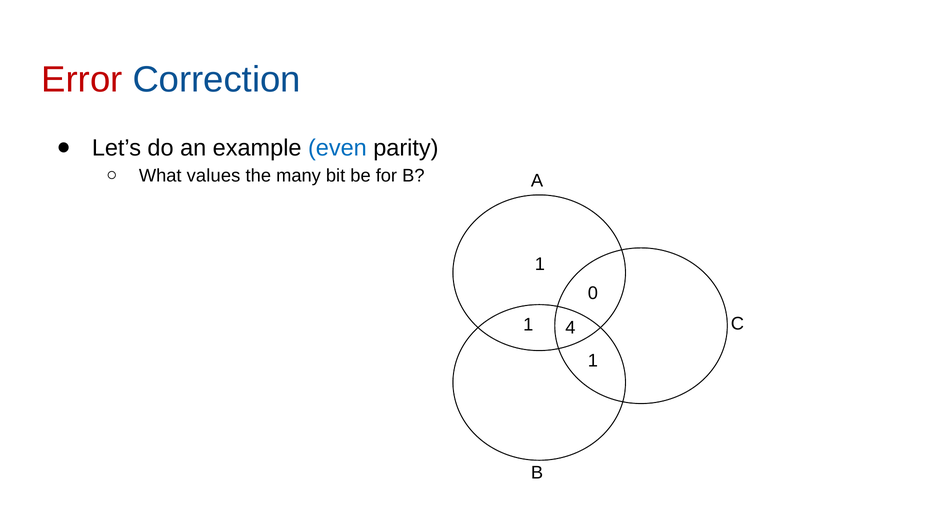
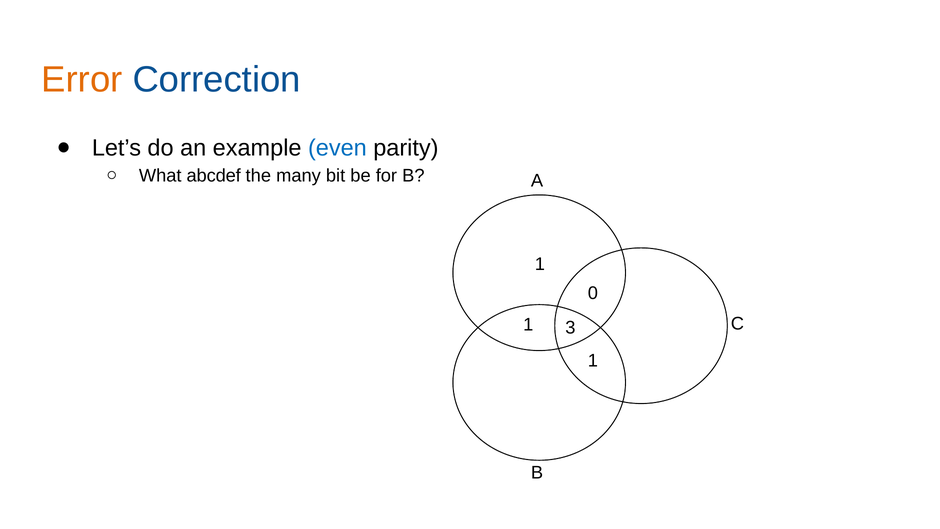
Error colour: red -> orange
values: values -> abcdef
4: 4 -> 3
